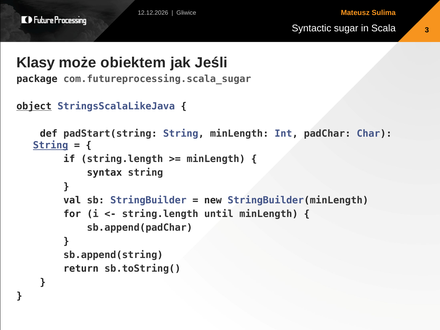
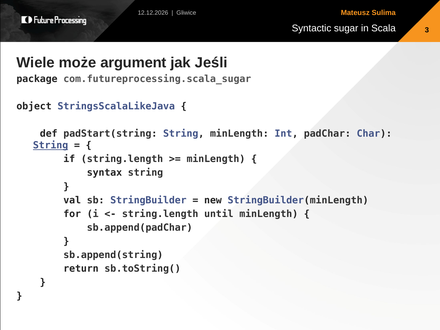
Klasy: Klasy -> Wiele
obiektem: obiektem -> argument
object underline: present -> none
